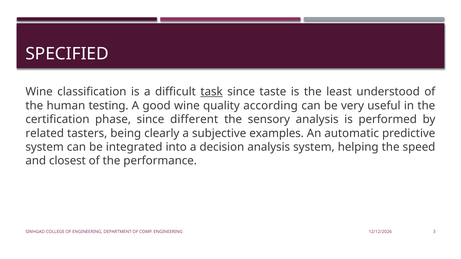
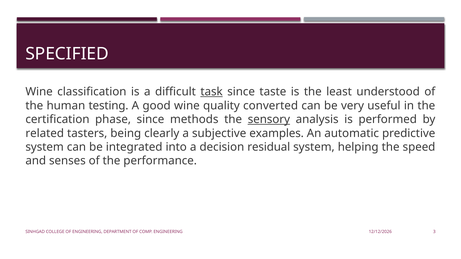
according: according -> converted
different: different -> methods
sensory underline: none -> present
decision analysis: analysis -> residual
closest: closest -> senses
